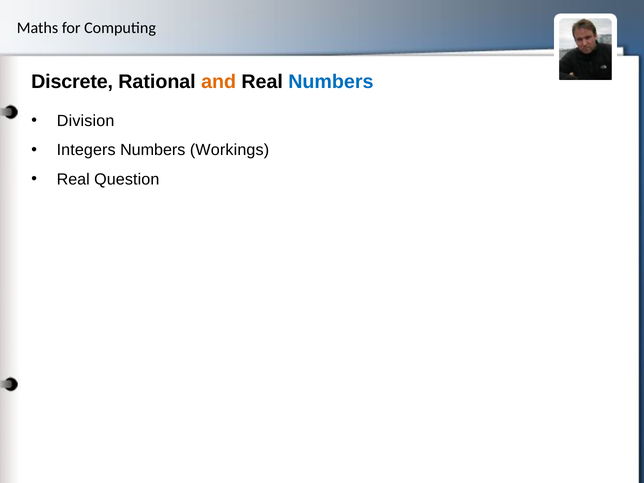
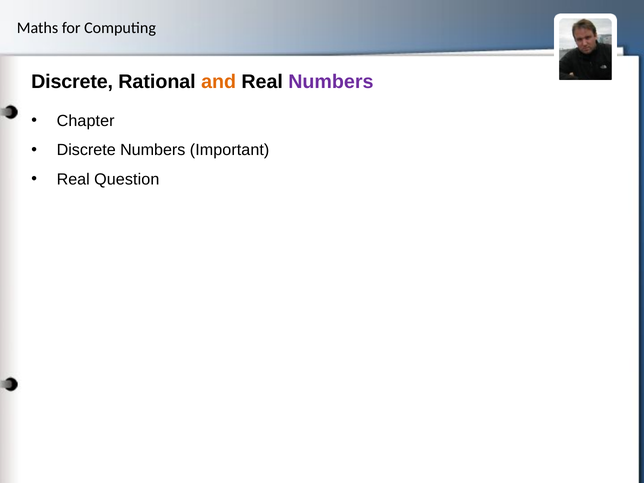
Numbers at (331, 82) colour: blue -> purple
Division: Division -> Chapter
Integers at (86, 150): Integers -> Discrete
Workings: Workings -> Important
